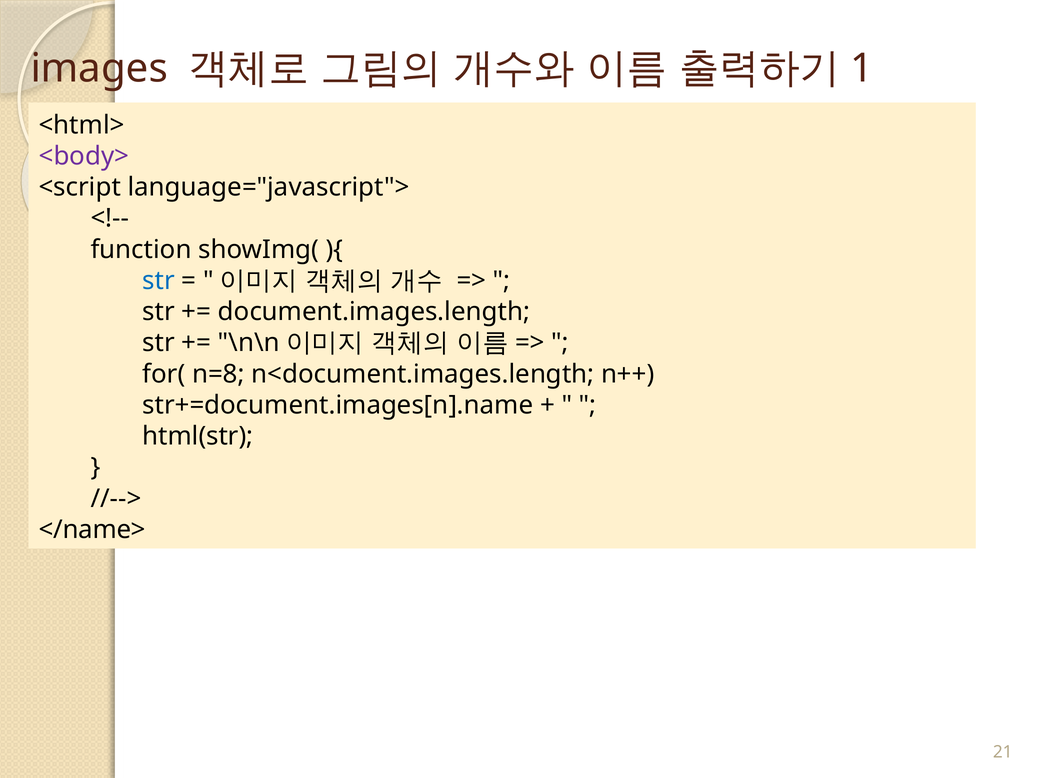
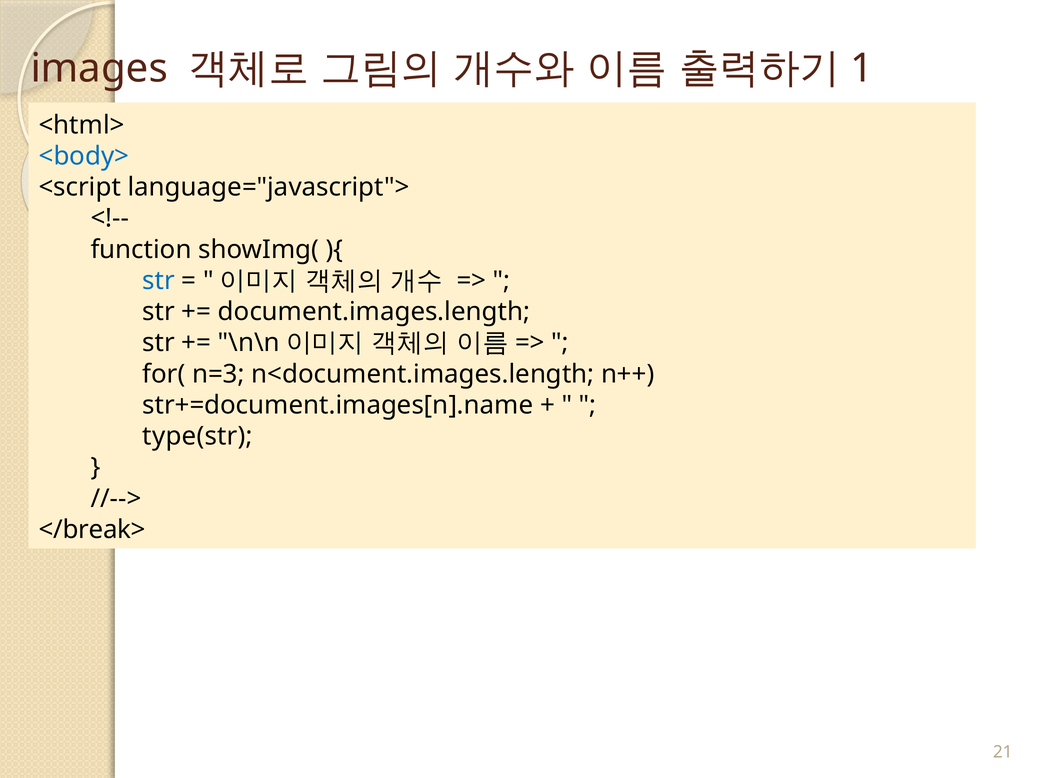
<body> colour: purple -> blue
n=8: n=8 -> n=3
html(str: html(str -> type(str
</name>: </name> -> </break>
